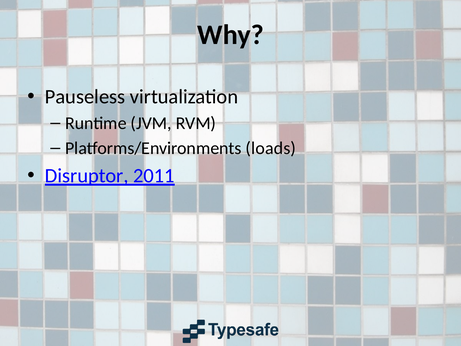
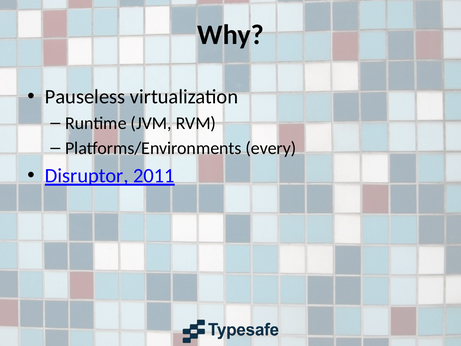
loads: loads -> every
